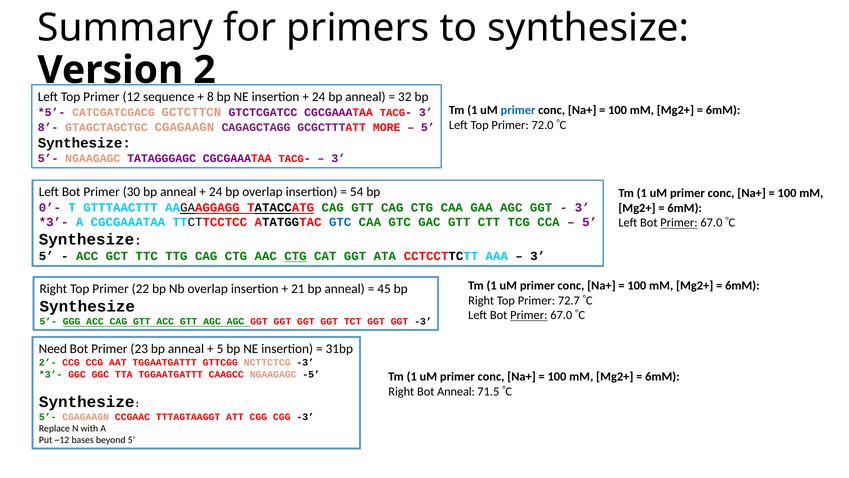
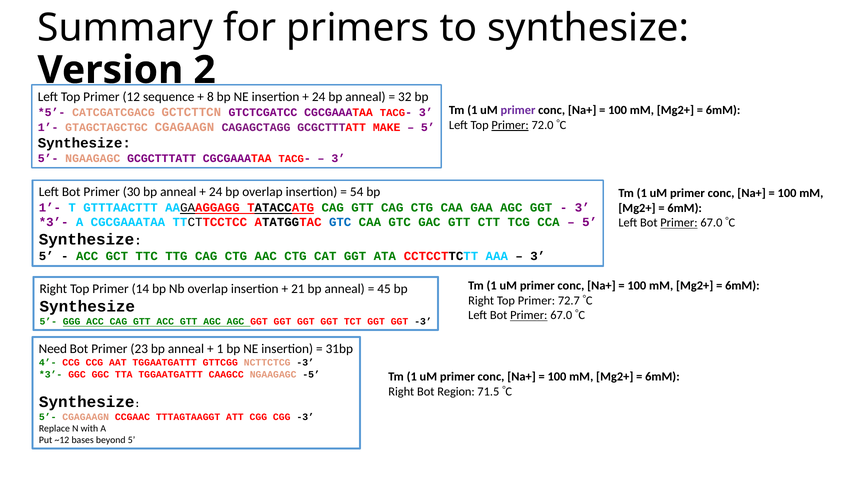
primer at (518, 110) colour: blue -> purple
Primer at (510, 125) underline: none -> present
8’- at (48, 127): 8’- -> 1’-
MORE: MORE -> MAKE
NGAAGAGC TATAGGGAGC: TATAGGGAGC -> GCGCTTTATT
0’- at (50, 207): 0’- -> 1’-
CTG at (295, 256) underline: present -> none
22: 22 -> 14
5 at (220, 349): 5 -> 1
2’-: 2’- -> 4’-
Bot Anneal: Anneal -> Region
